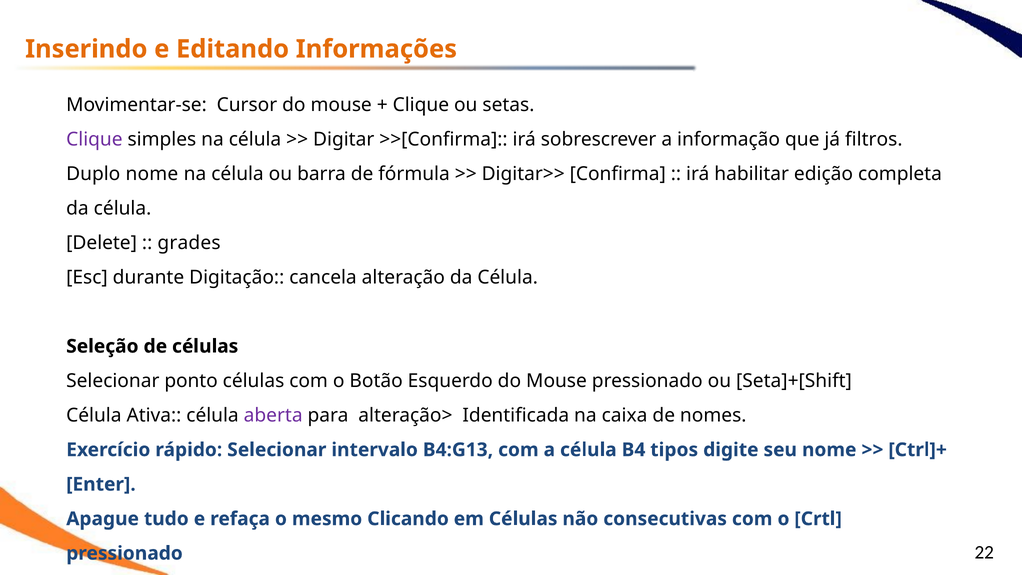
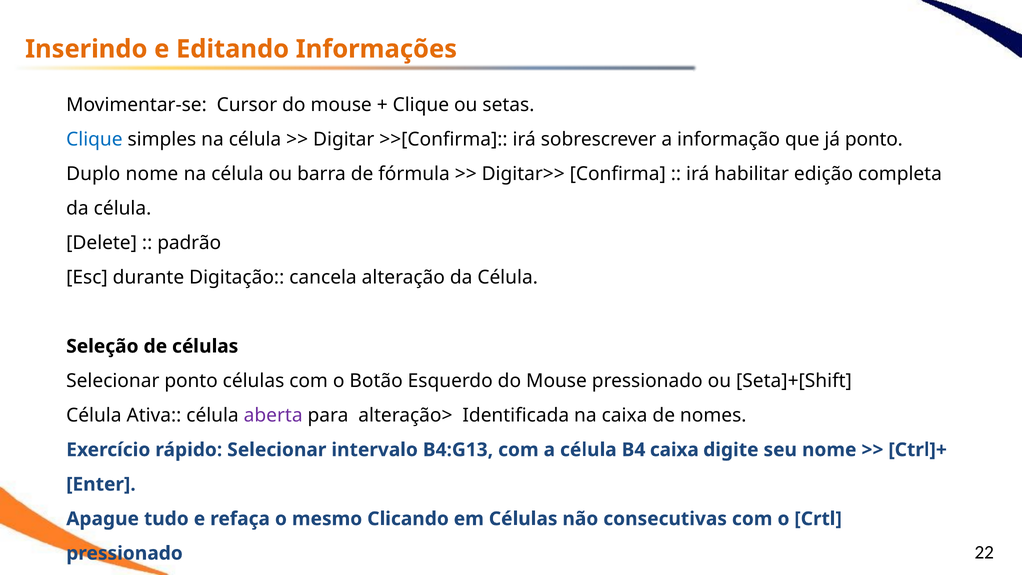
Clique at (94, 139) colour: purple -> blue
já filtros: filtros -> ponto
grades: grades -> padrão
B4 tipos: tipos -> caixa
